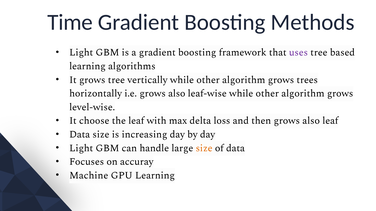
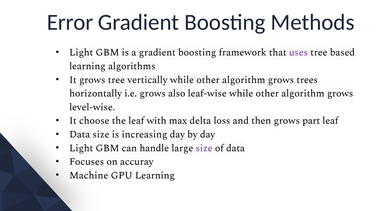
Time: Time -> Error
then grows also: also -> part
size at (204, 148) colour: orange -> purple
